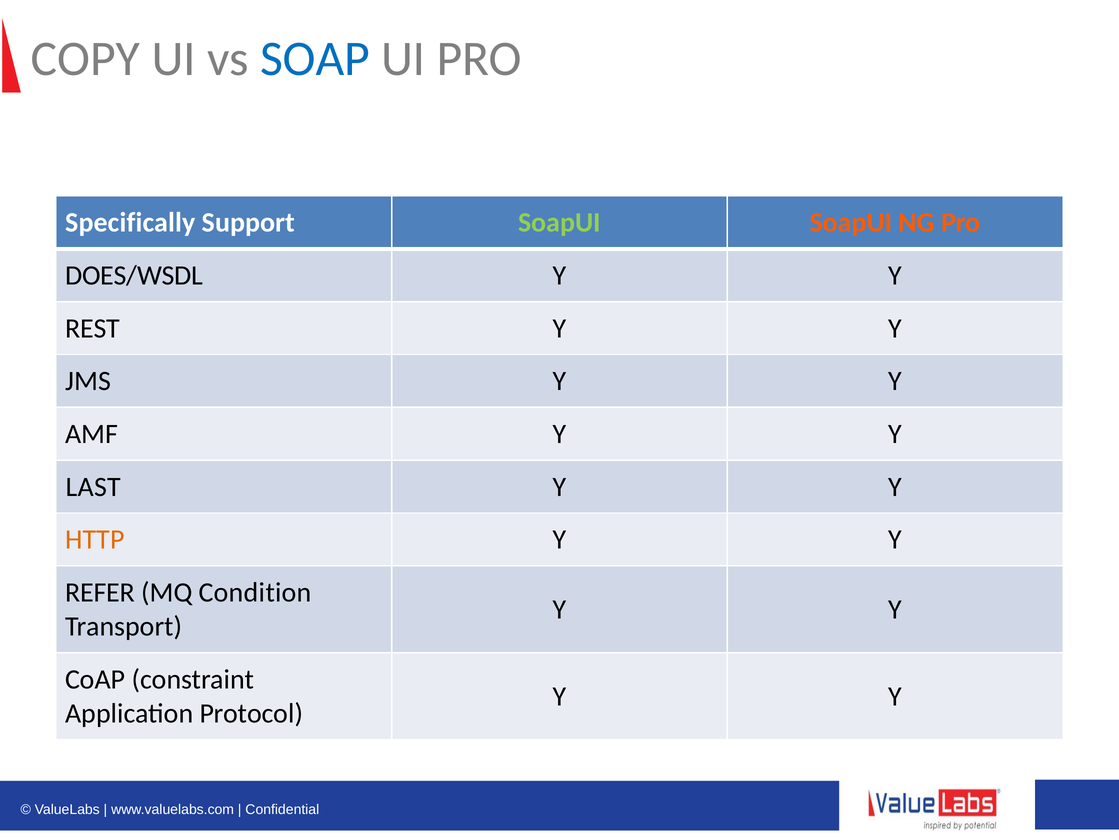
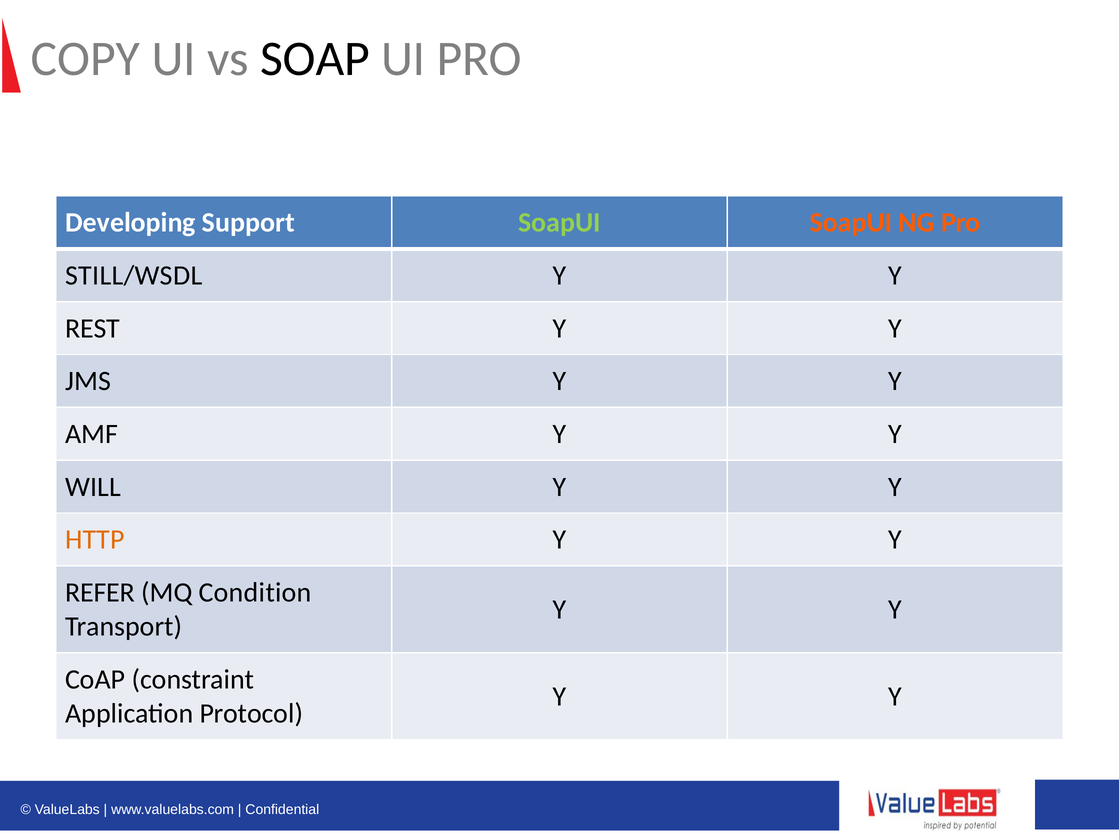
SOAP colour: blue -> black
Specifically: Specifically -> Developing
DOES/WSDL: DOES/WSDL -> STILL/WSDL
LAST: LAST -> WILL
